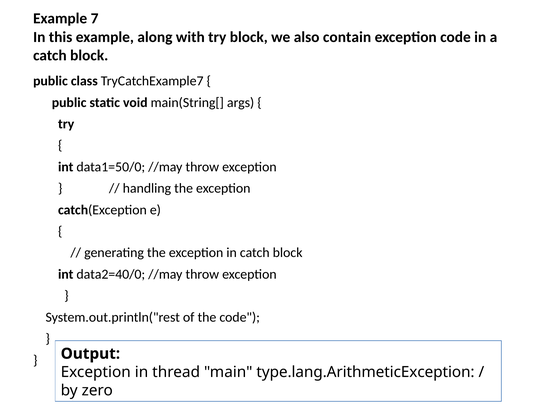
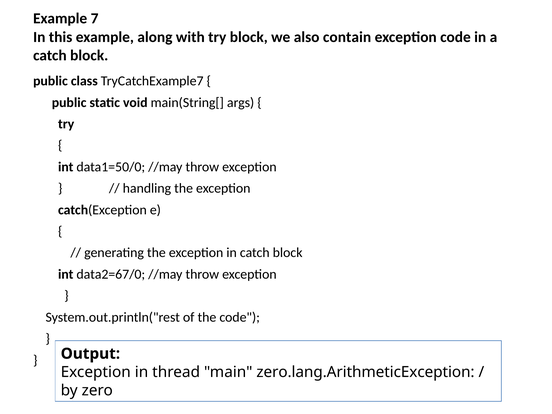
data2=40/0: data2=40/0 -> data2=67/0
type.lang.ArithmeticException: type.lang.ArithmeticException -> zero.lang.ArithmeticException
